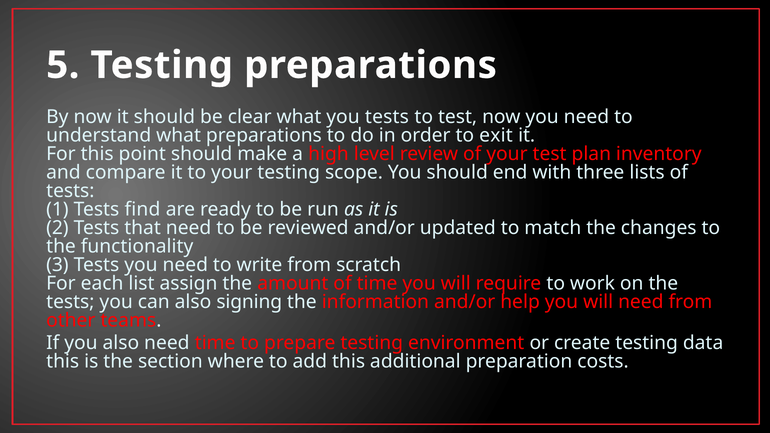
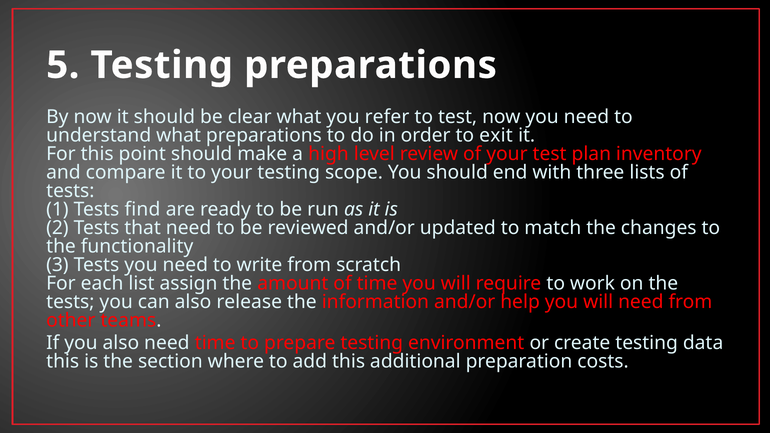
you tests: tests -> refer
signing: signing -> release
